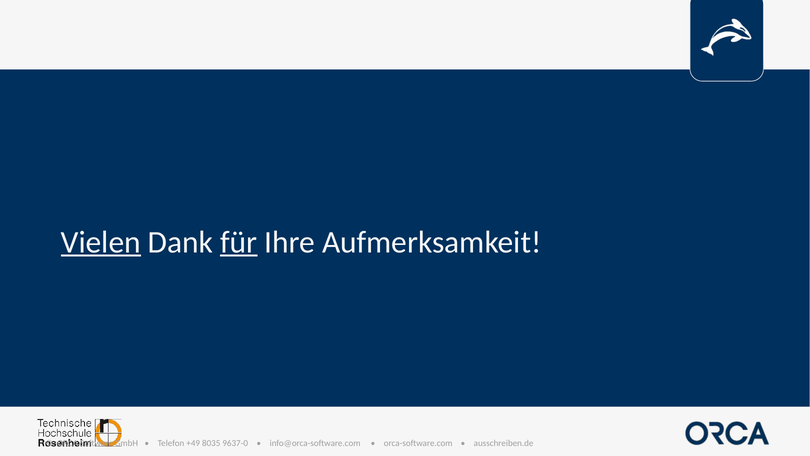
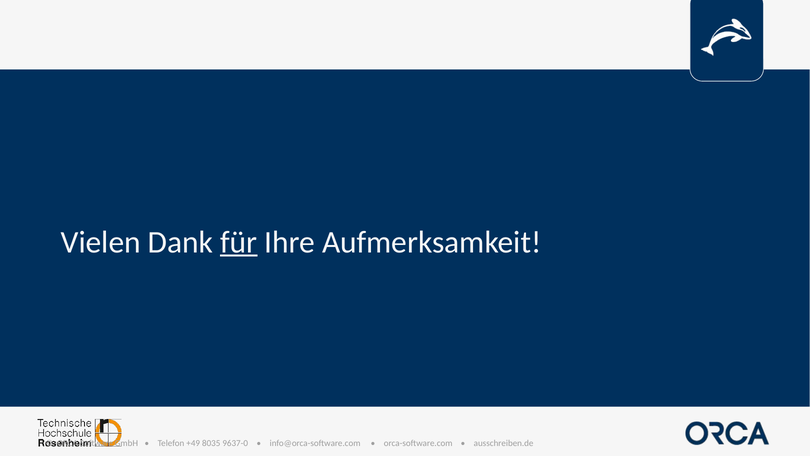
Vielen underline: present -> none
